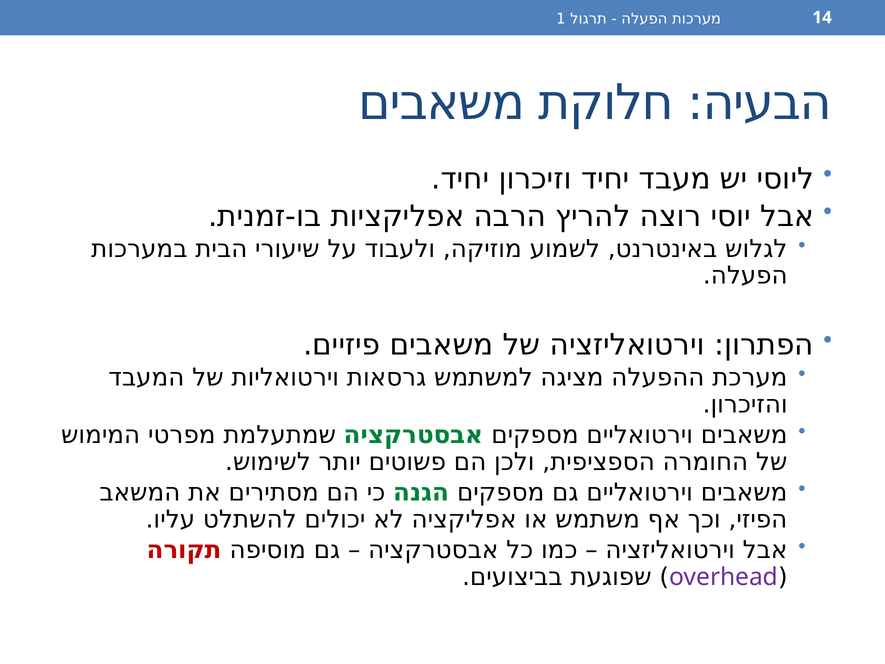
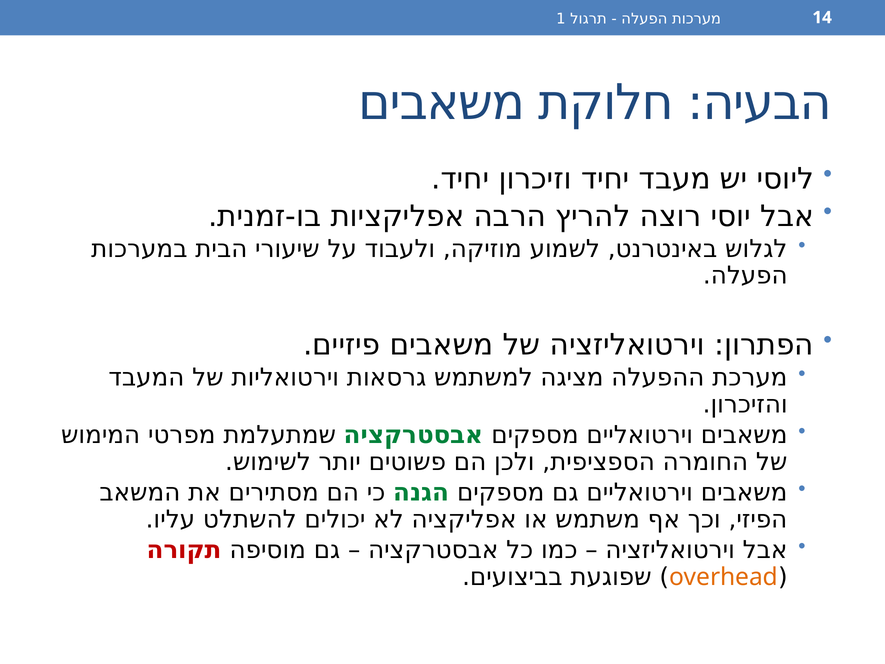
overhead colour: purple -> orange
